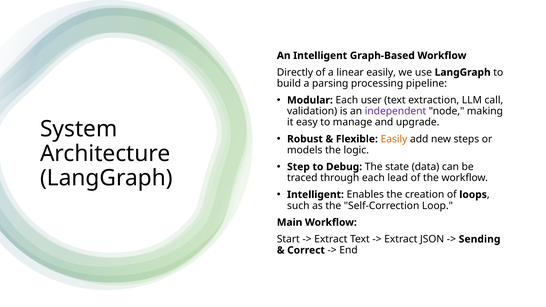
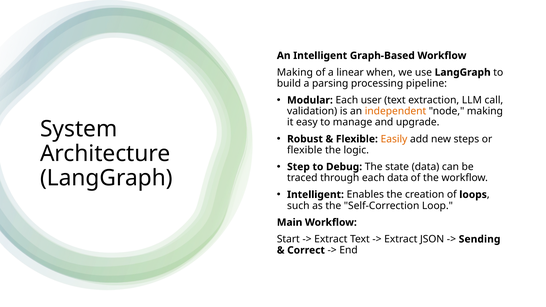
Directly at (295, 72): Directly -> Making
linear easily: easily -> when
independent colour: purple -> orange
models at (305, 150): models -> flexible
each lead: lead -> data
